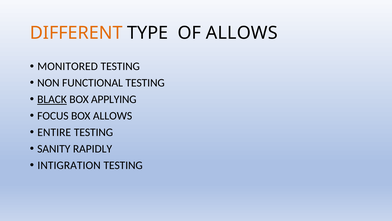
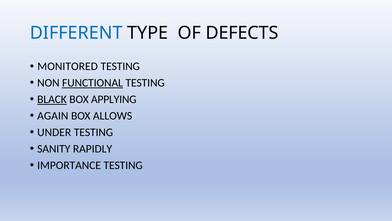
DIFFERENT colour: orange -> blue
OF ALLOWS: ALLOWS -> DEFECTS
FUNCTIONAL underline: none -> present
FOCUS: FOCUS -> AGAIN
ENTIRE: ENTIRE -> UNDER
INTIGRATION: INTIGRATION -> IMPORTANCE
